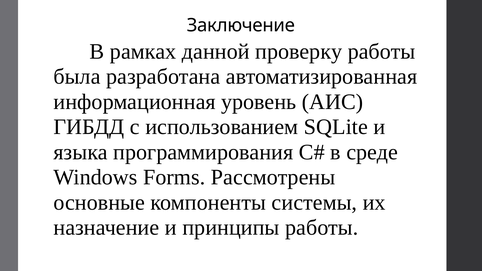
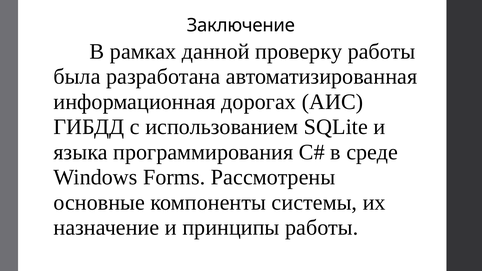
уровень: уровень -> дорогах
